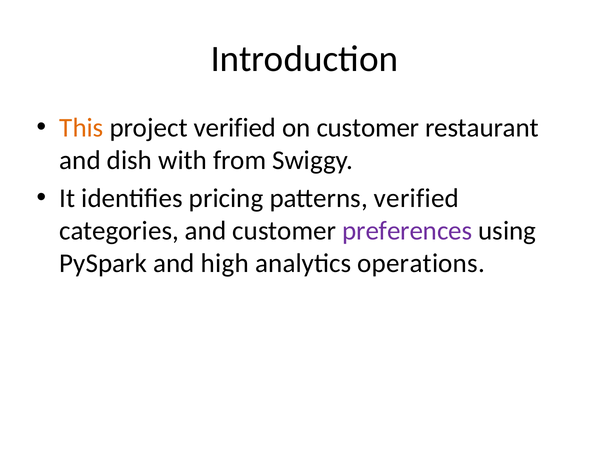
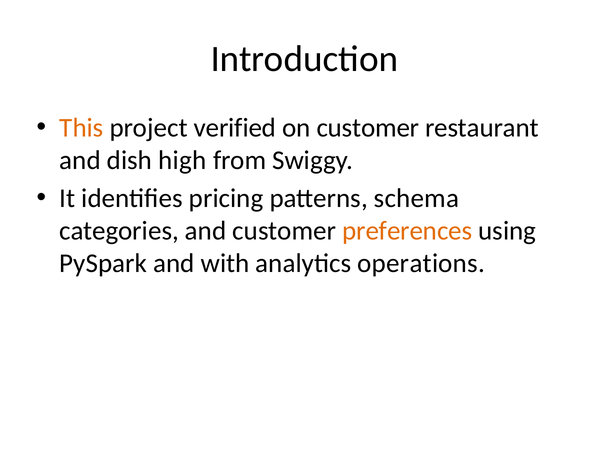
with: with -> high
patterns verified: verified -> schema
preferences colour: purple -> orange
high: high -> with
